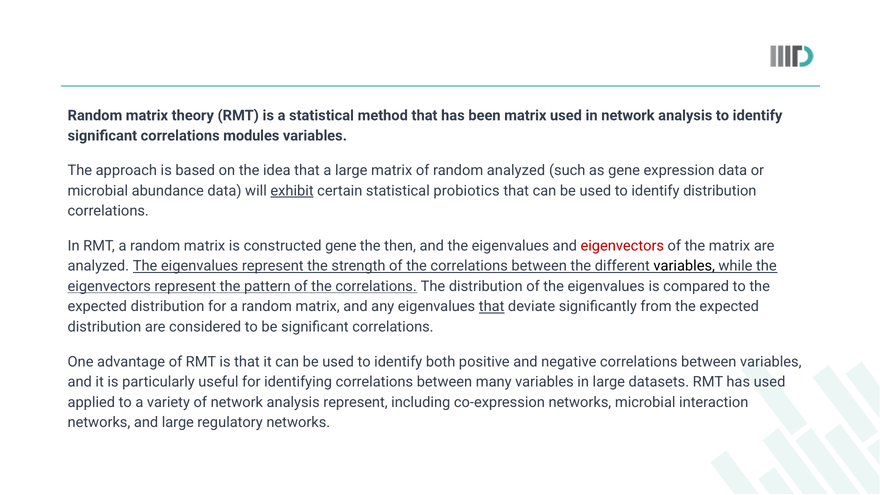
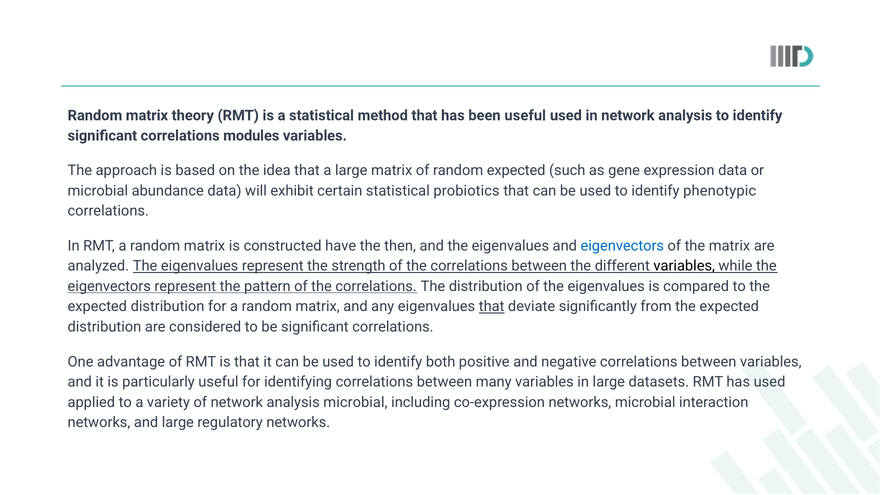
been matrix: matrix -> useful
random analyzed: analyzed -> expected
exhibit underline: present -> none
identify distribution: distribution -> phenotypic
constructed gene: gene -> have
eigenvectors at (622, 246) colour: red -> blue
analysis represent: represent -> microbial
